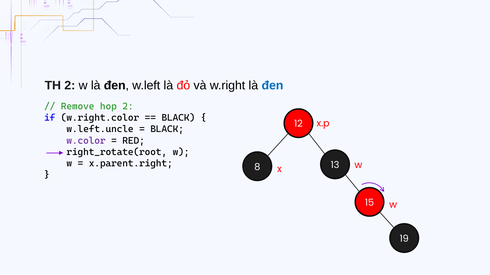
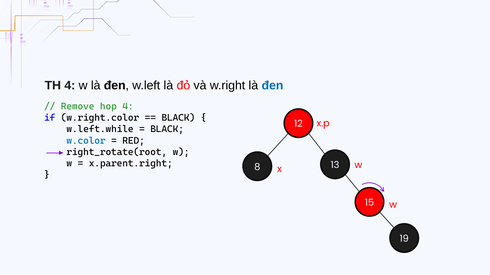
TH 2: 2 -> 4
hop 2: 2 -> 4
w.left.uncle: w.left.uncle -> w.left.while
w.color colour: purple -> blue
